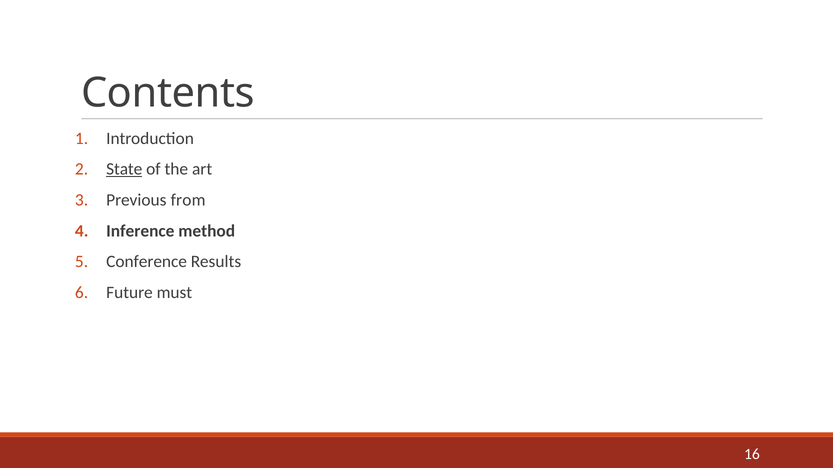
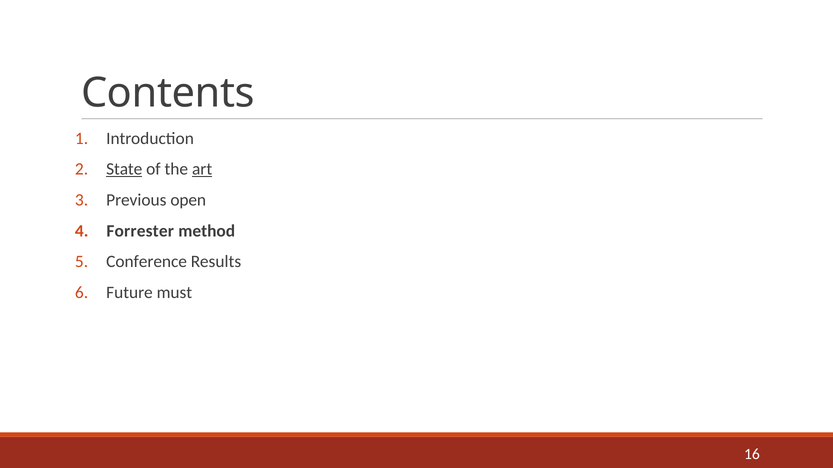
art underline: none -> present
from: from -> open
Inference: Inference -> Forrester
